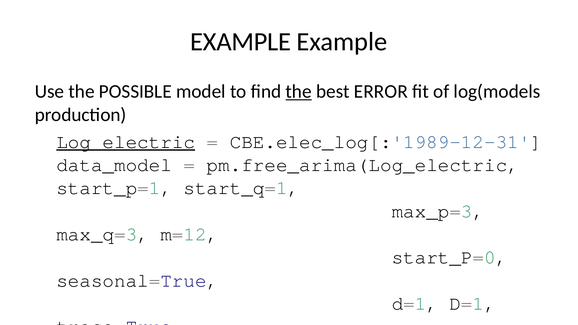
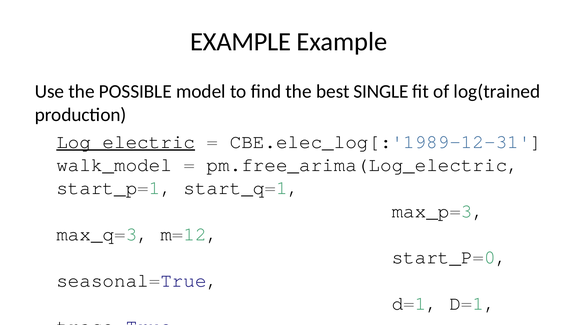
the at (299, 92) underline: present -> none
ERROR: ERROR -> SINGLE
log(models: log(models -> log(trained
data_model: data_model -> walk_model
